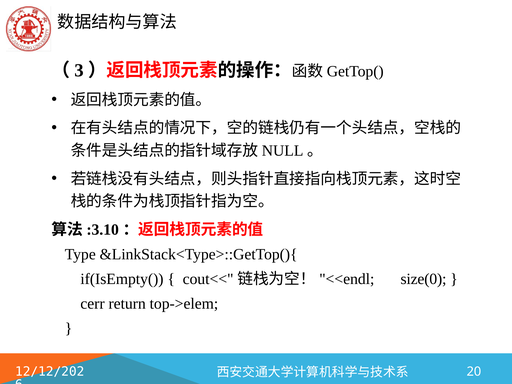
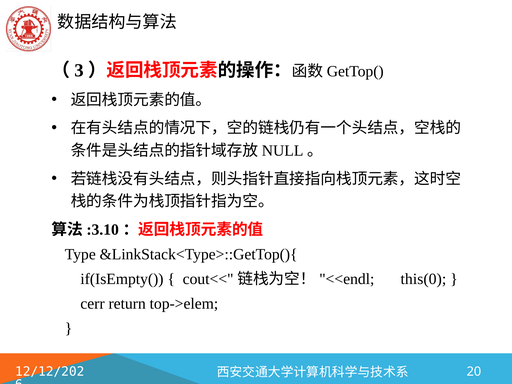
size(0: size(0 -> this(0
